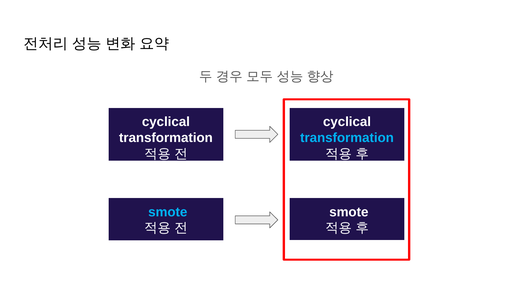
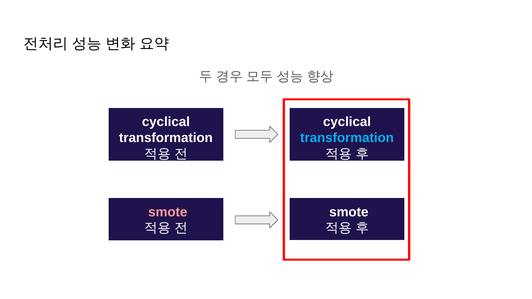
smote at (168, 212) colour: light blue -> pink
